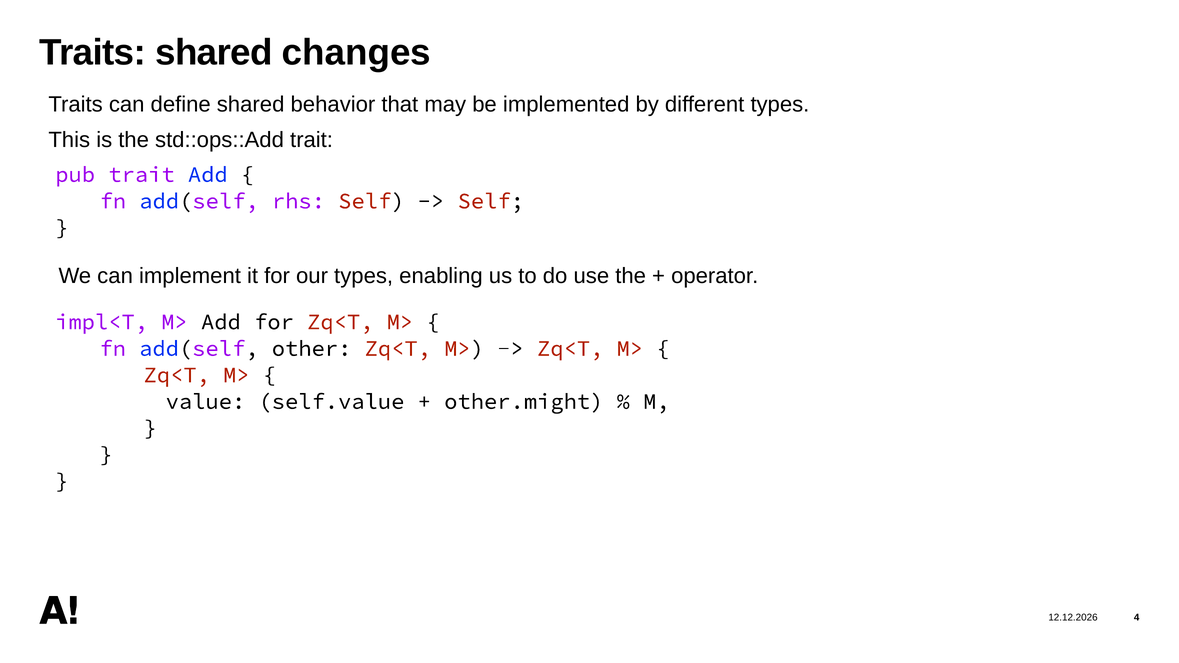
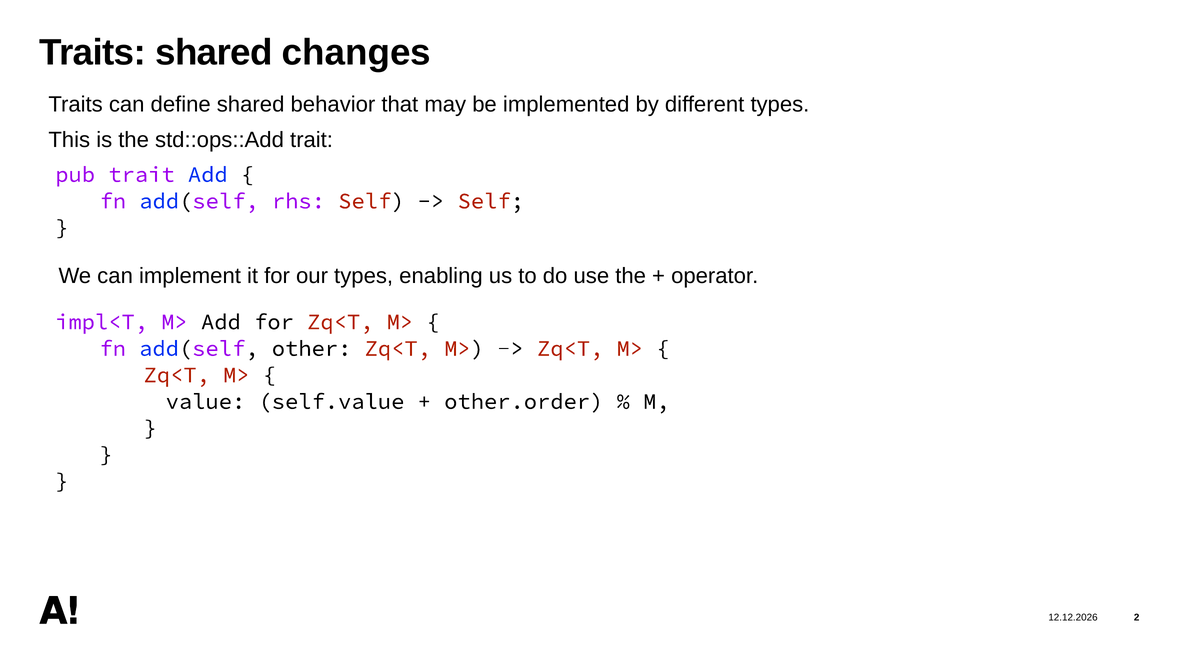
other.might: other.might -> other.order
4: 4 -> 2
